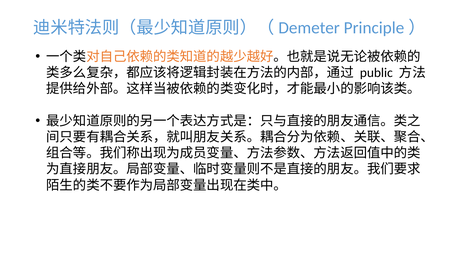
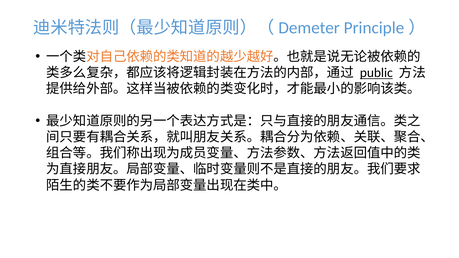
public underline: none -> present
